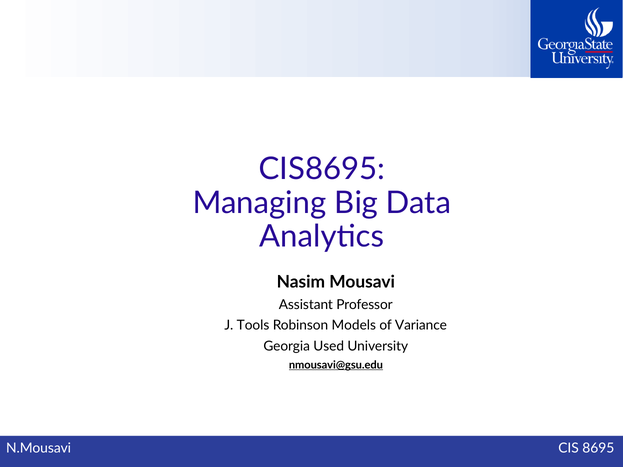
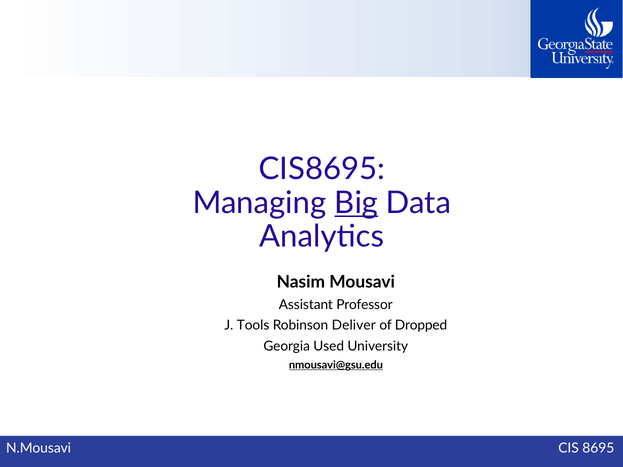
Big underline: none -> present
Models: Models -> Deliver
Variance: Variance -> Dropped
